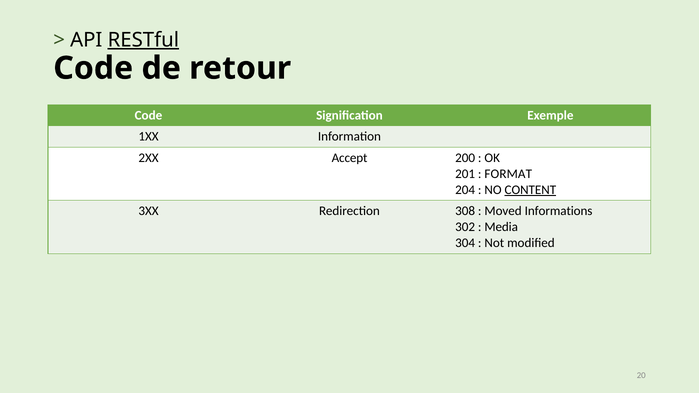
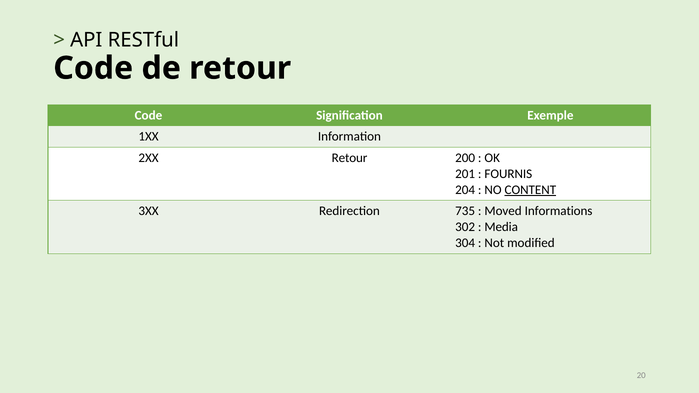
RESTful underline: present -> none
2XX Accept: Accept -> Retour
FORMAT: FORMAT -> FOURNIS
308: 308 -> 735
